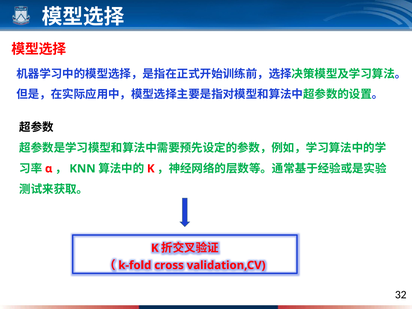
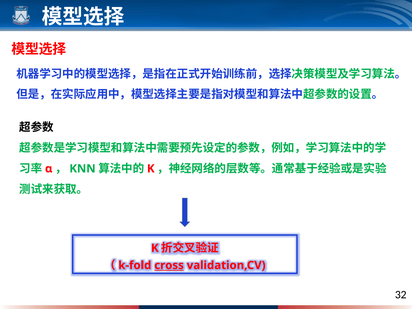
cross underline: none -> present
